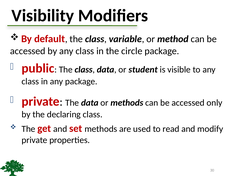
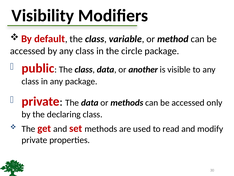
student: student -> another
